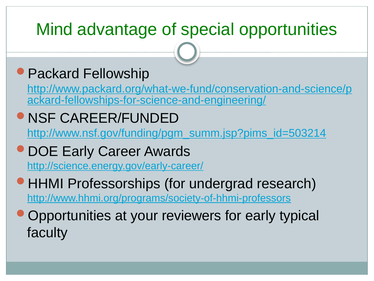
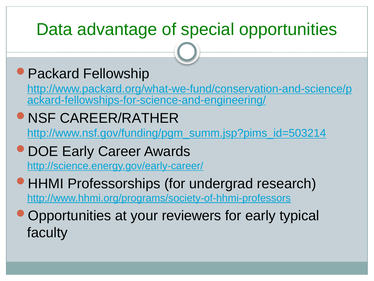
Mind: Mind -> Data
CAREER/FUNDED: CAREER/FUNDED -> CAREER/RATHER
